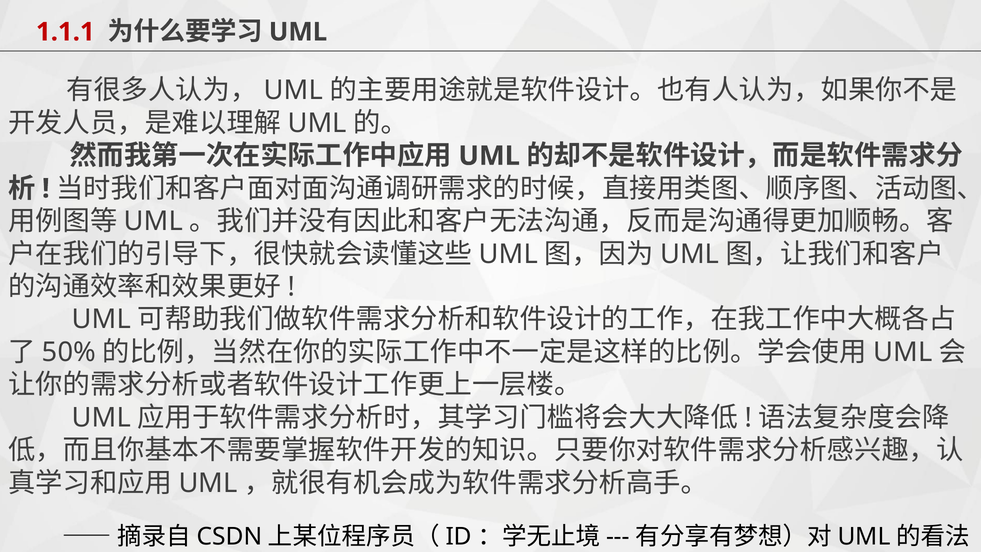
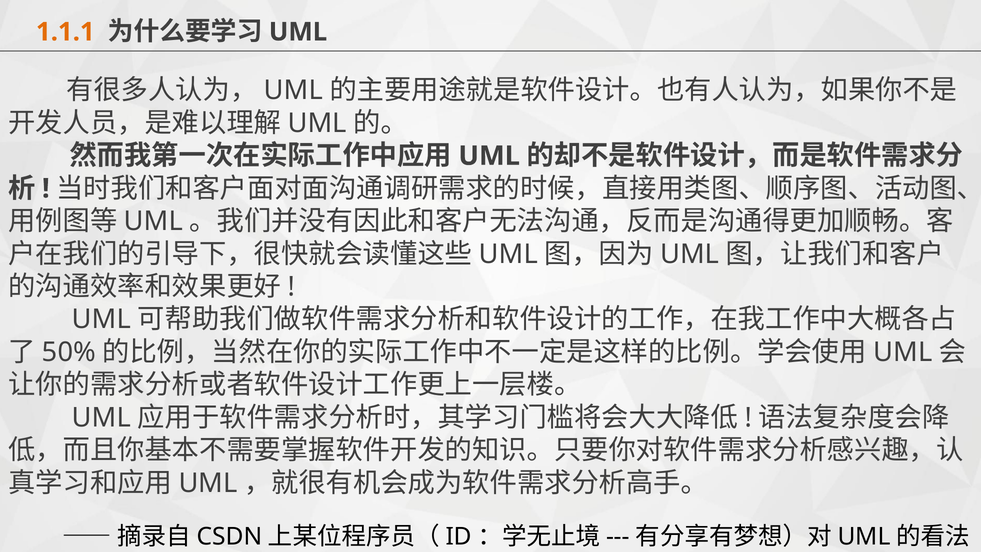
1.1.1 colour: red -> orange
